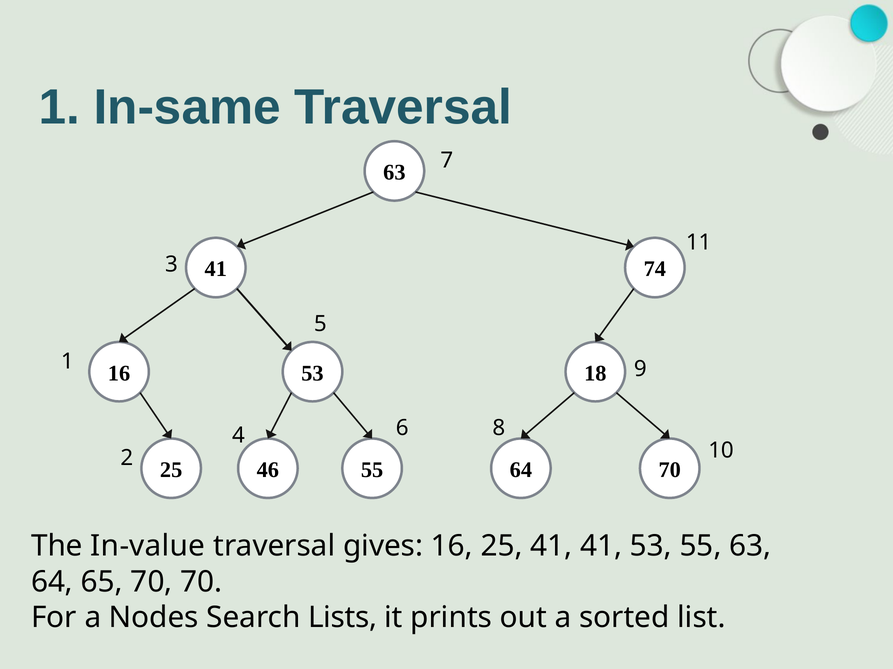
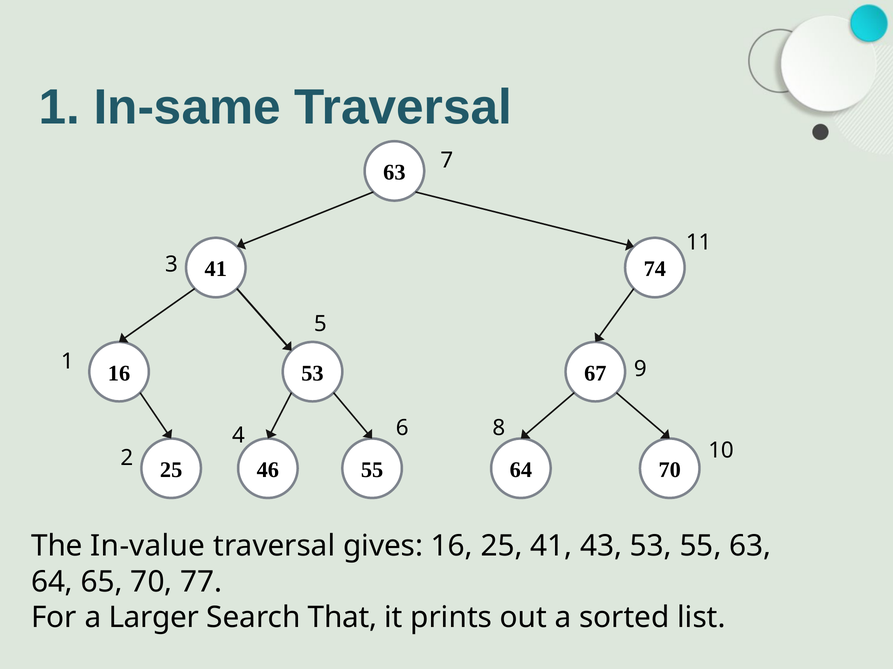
18: 18 -> 67
41 41: 41 -> 43
70 70: 70 -> 77
Nodes: Nodes -> Larger
Lists: Lists -> That
